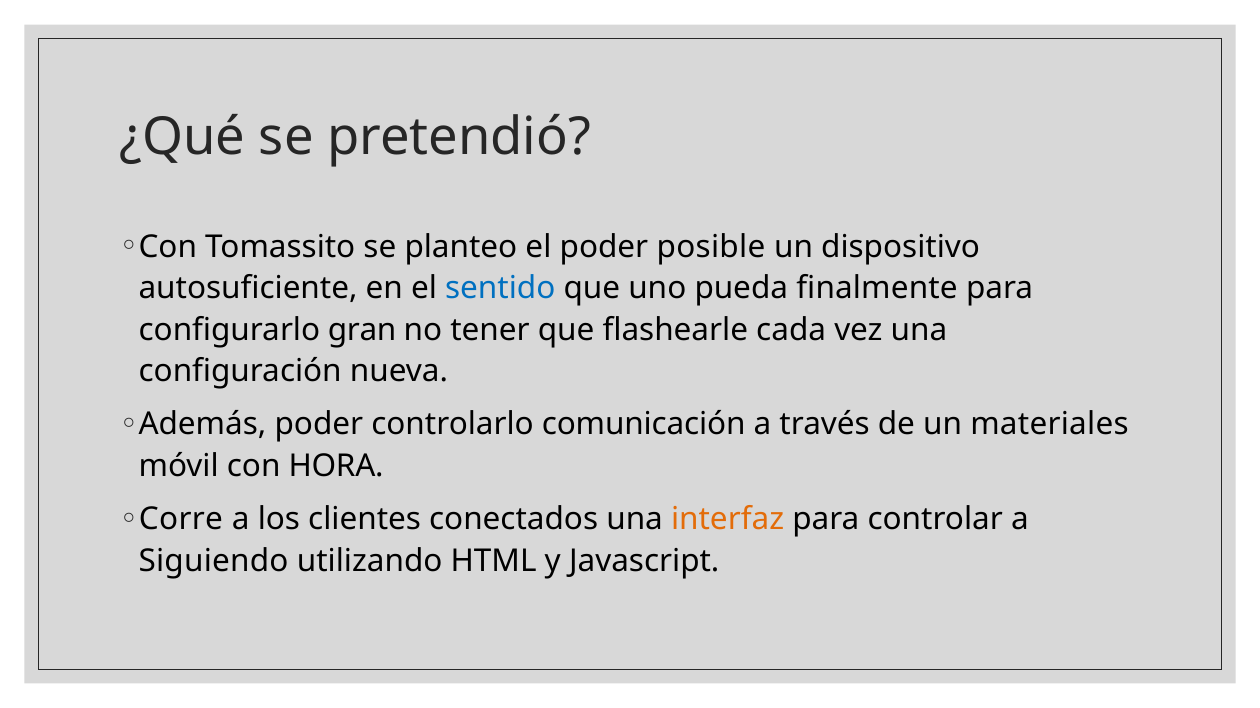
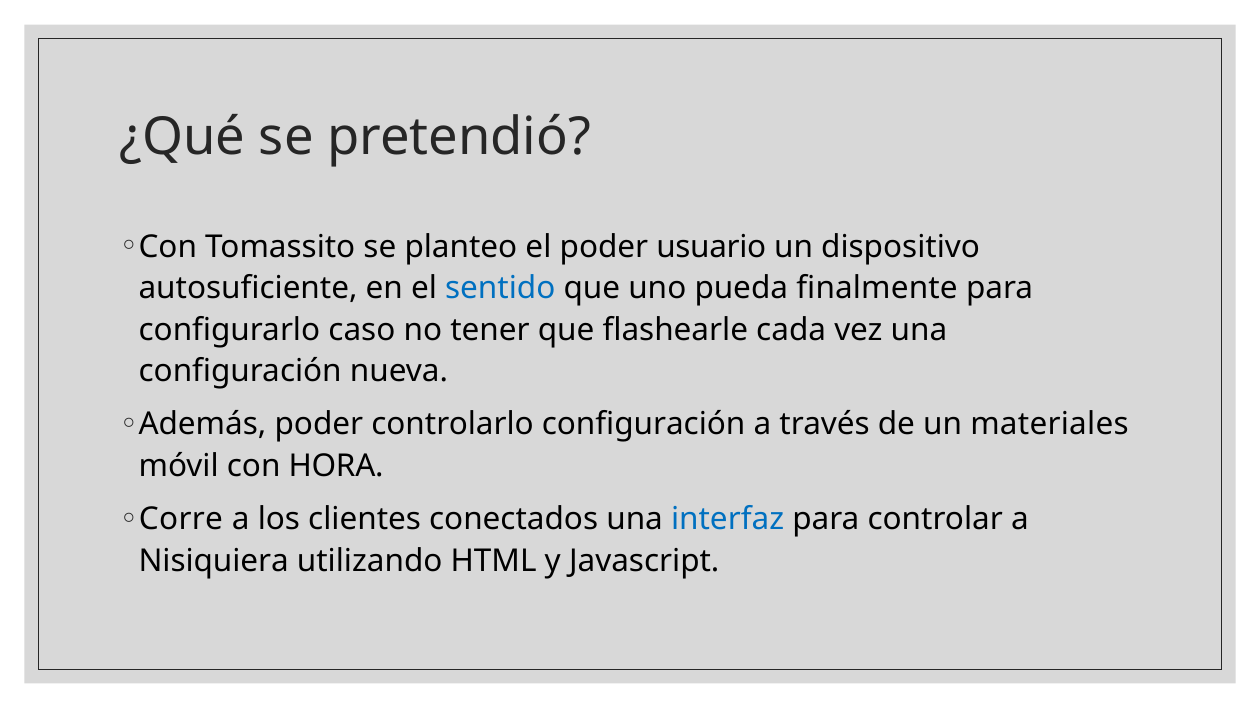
posible: posible -> usuario
gran: gran -> caso
controlarlo comunicación: comunicación -> configuración
interfaz colour: orange -> blue
Siguiendo: Siguiendo -> Nisiquiera
